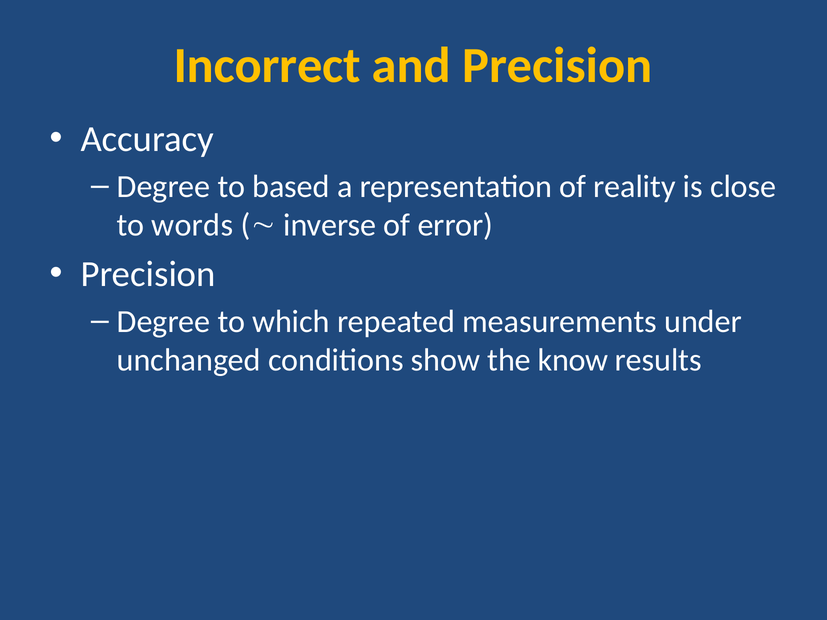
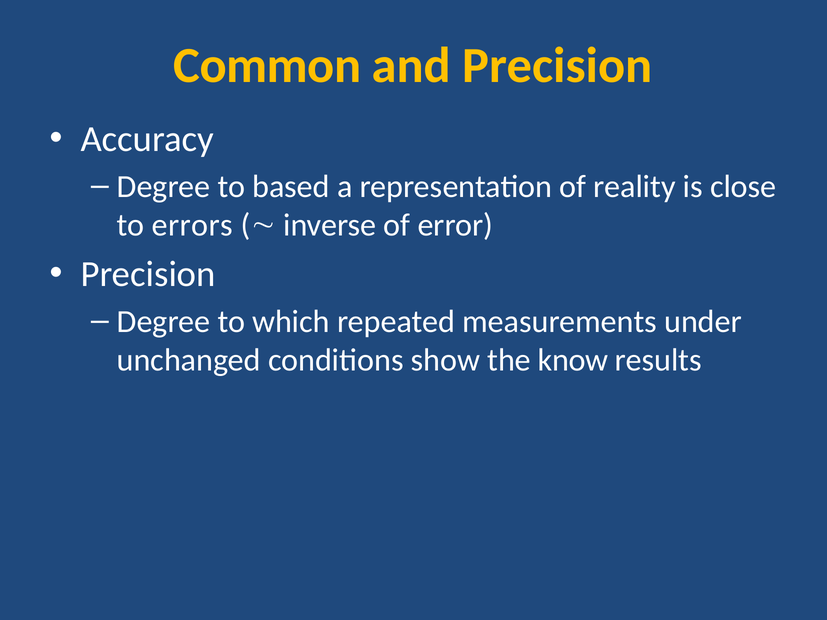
Incorrect: Incorrect -> Common
words: words -> errors
